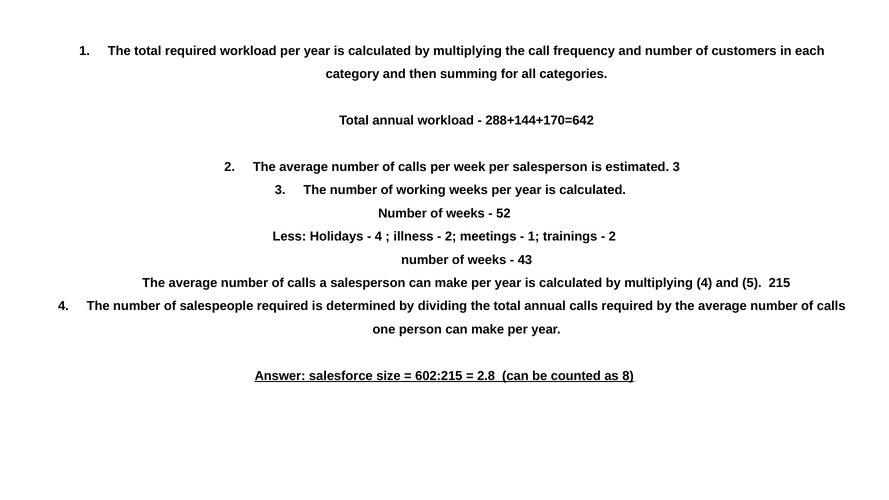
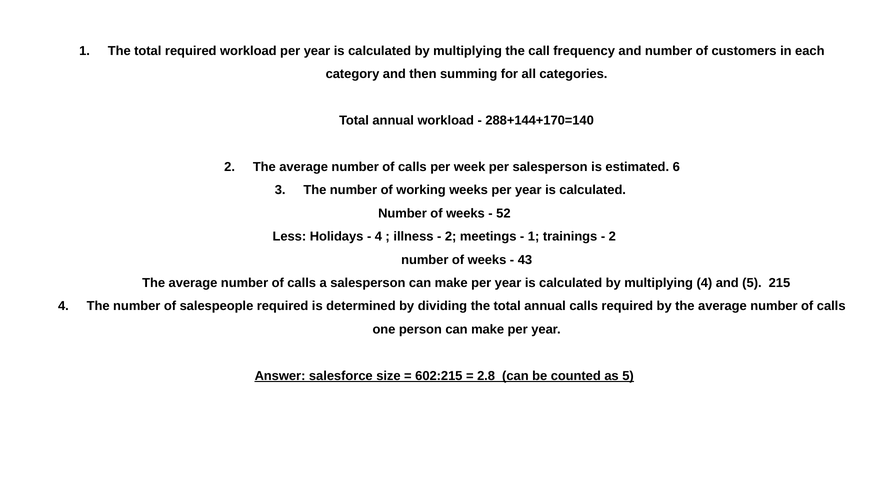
288+144+170=642: 288+144+170=642 -> 288+144+170=140
estimated 3: 3 -> 6
as 8: 8 -> 5
